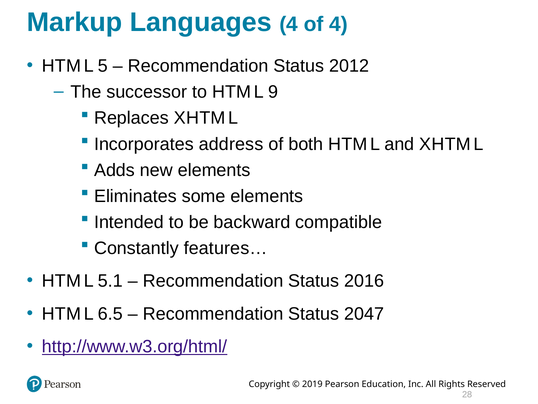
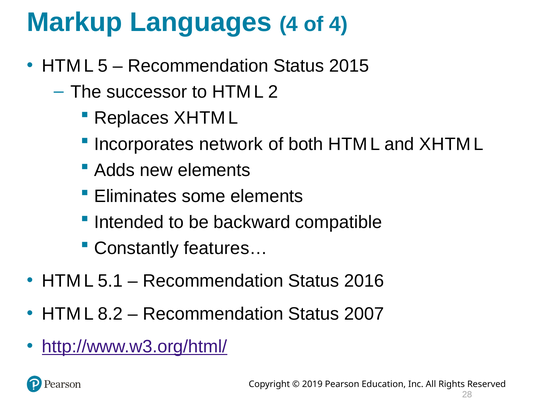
2012: 2012 -> 2015
9: 9 -> 2
address: address -> network
6.5: 6.5 -> 8.2
2047: 2047 -> 2007
